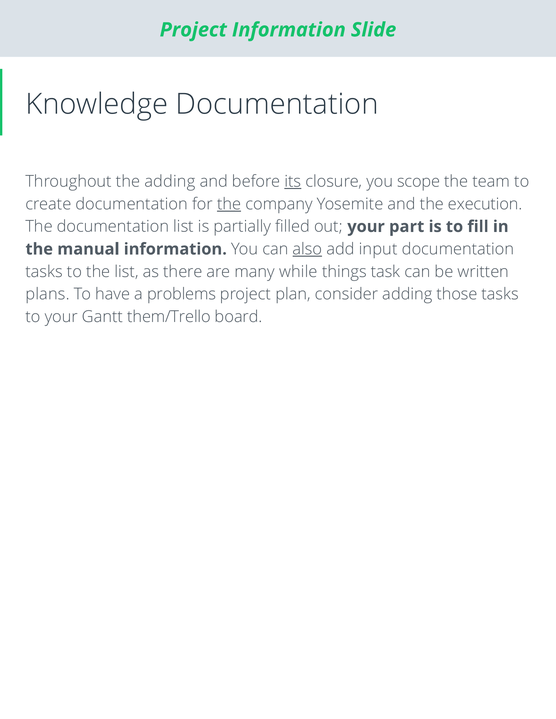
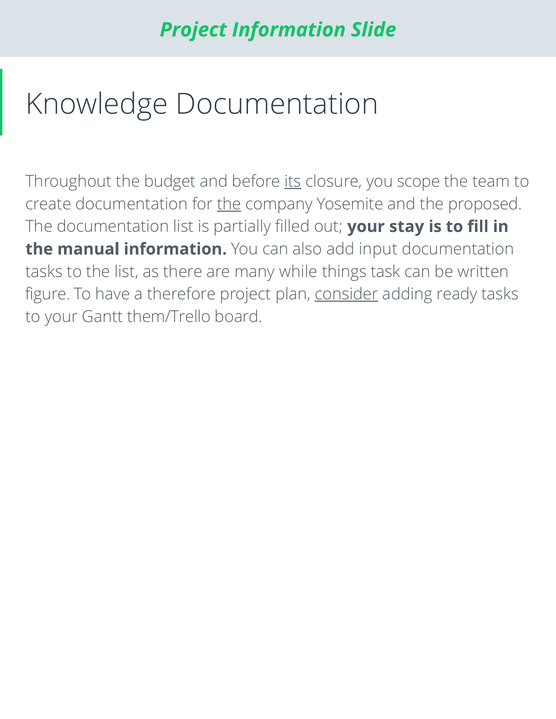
the adding: adding -> budget
execution: execution -> proposed
part: part -> stay
also underline: present -> none
plans: plans -> figure
problems: problems -> therefore
consider underline: none -> present
those: those -> ready
